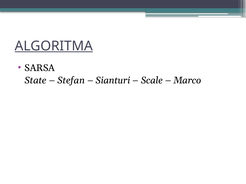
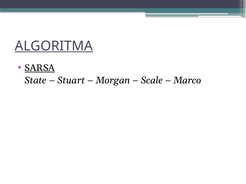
SARSA underline: none -> present
Stefan: Stefan -> Stuart
Sianturi: Sianturi -> Morgan
